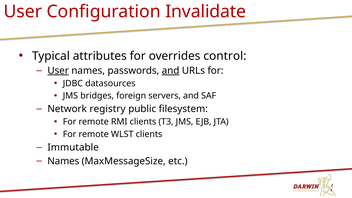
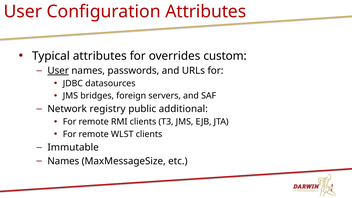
Configuration Invalidate: Invalidate -> Attributes
control: control -> custom
and at (171, 71) underline: present -> none
filesystem: filesystem -> additional
